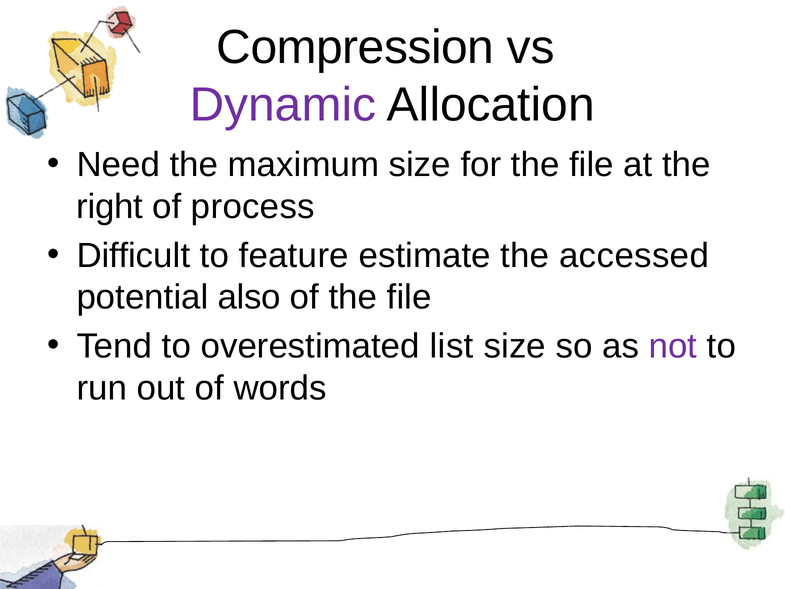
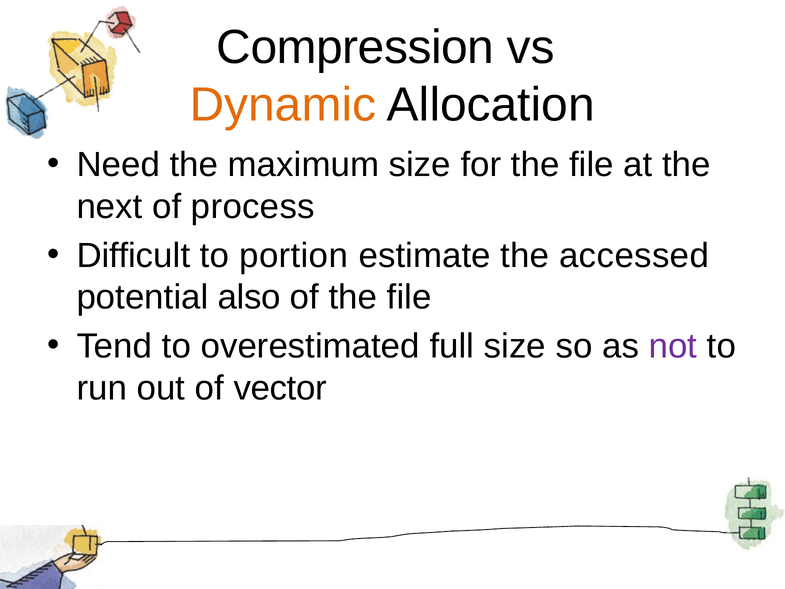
Dynamic colour: purple -> orange
right: right -> next
feature: feature -> portion
list: list -> full
words: words -> vector
